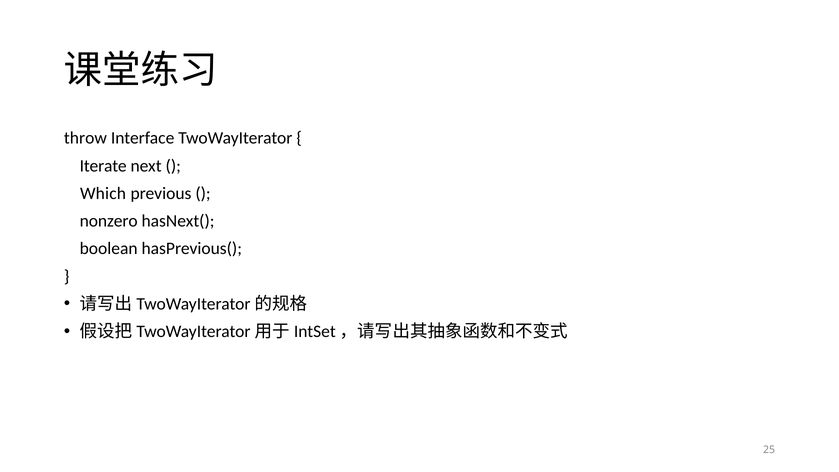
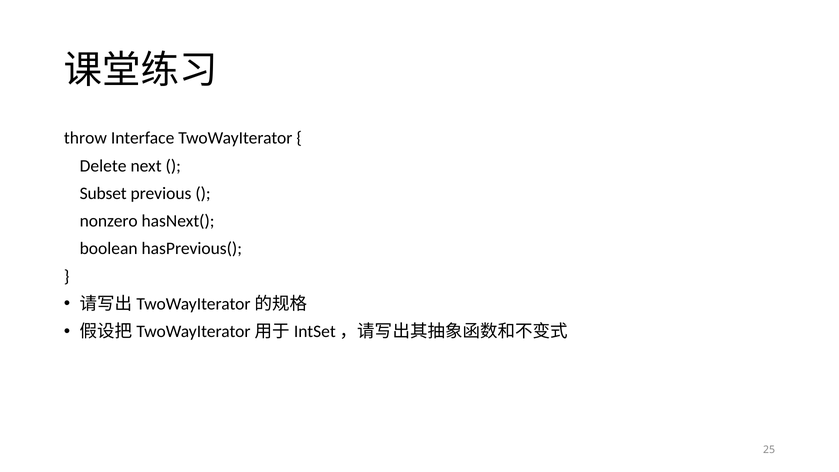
Iterate: Iterate -> Delete
Which: Which -> Subset
